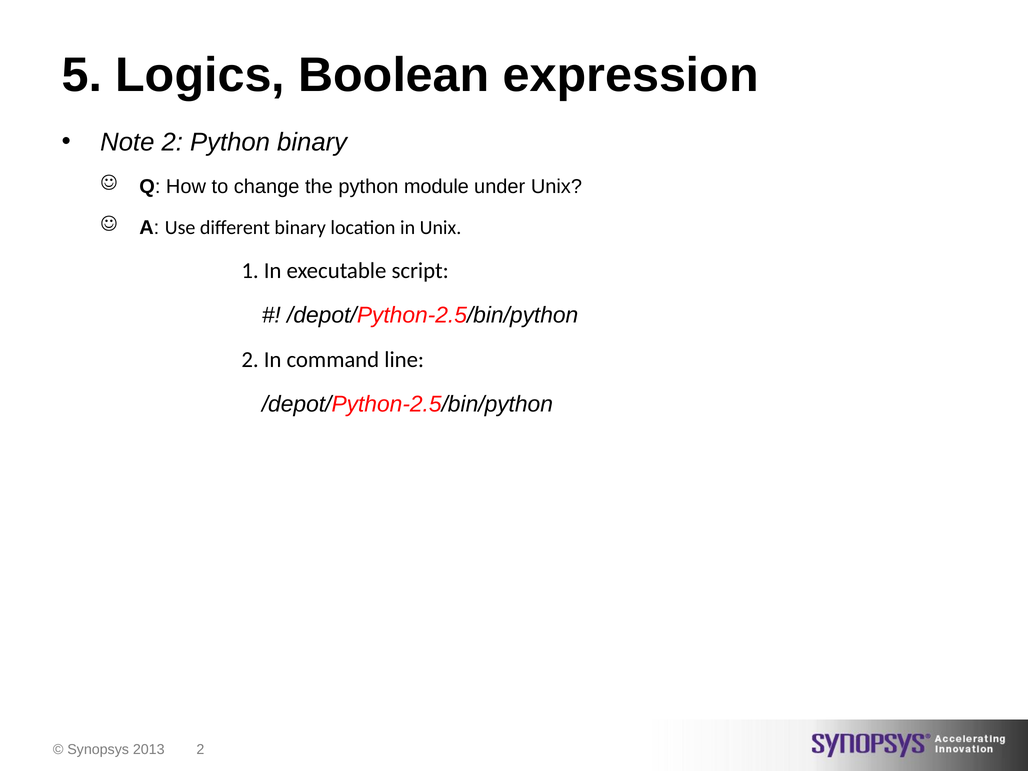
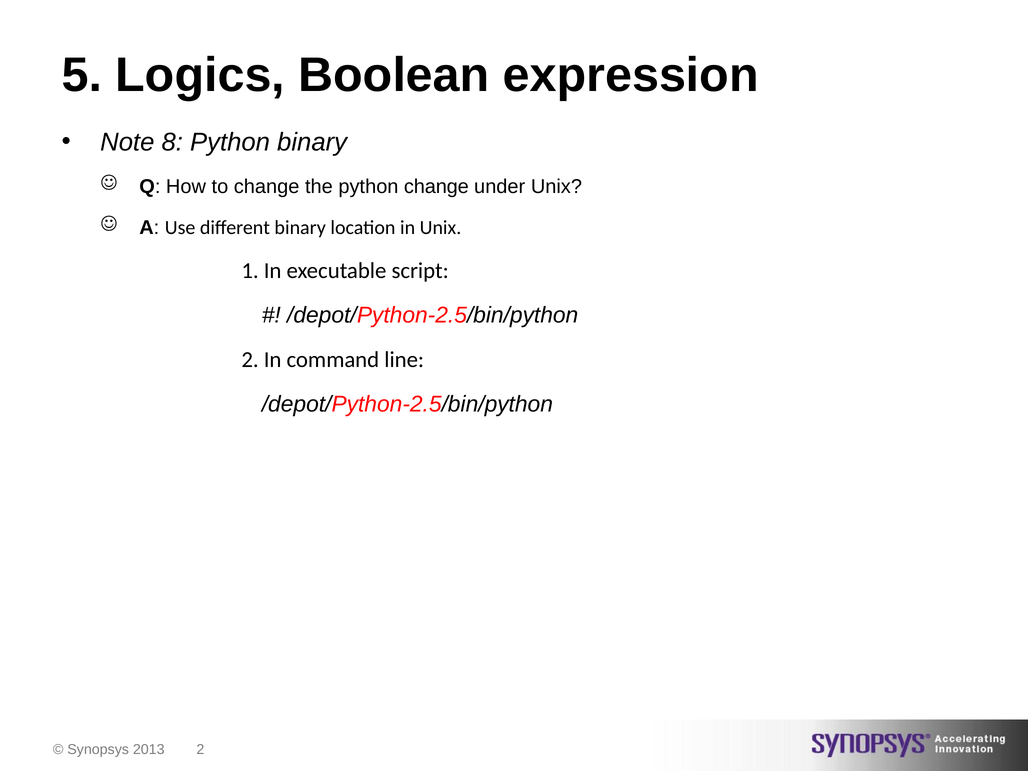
Note 2: 2 -> 8
python module: module -> change
